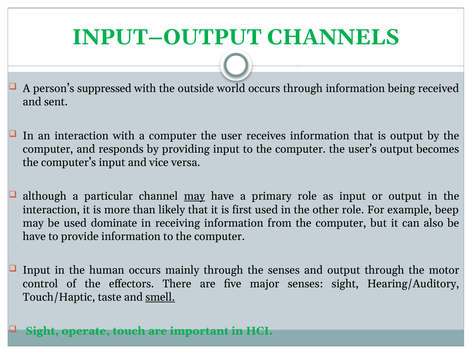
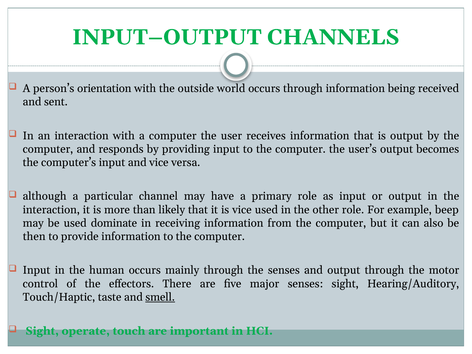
suppressed: suppressed -> orientation
may at (194, 196) underline: present -> none
is first: first -> vice
have at (34, 236): have -> then
